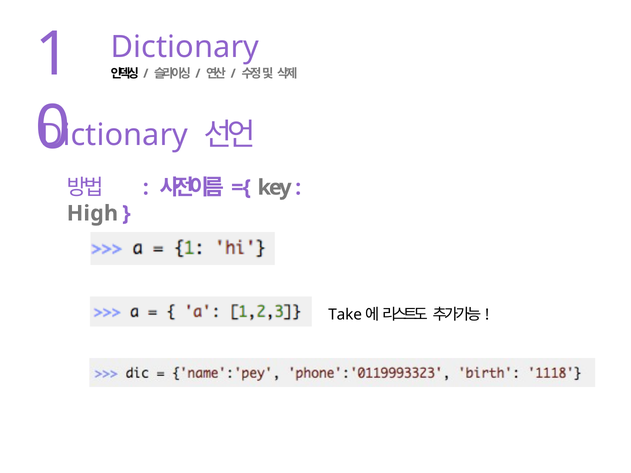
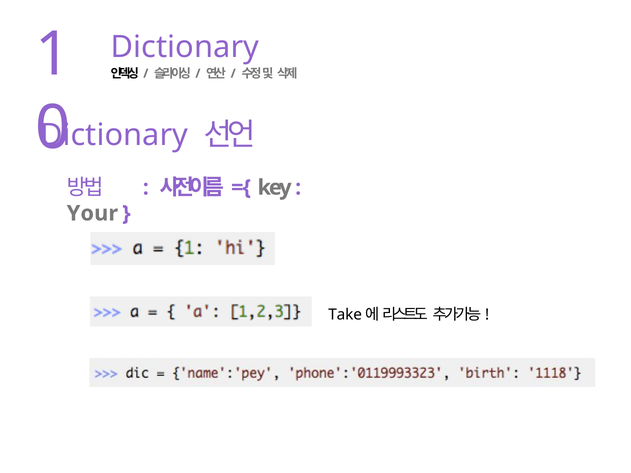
High: High -> Your
